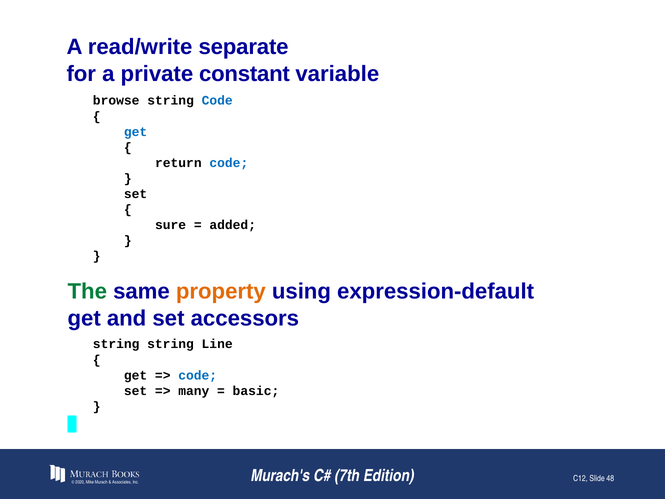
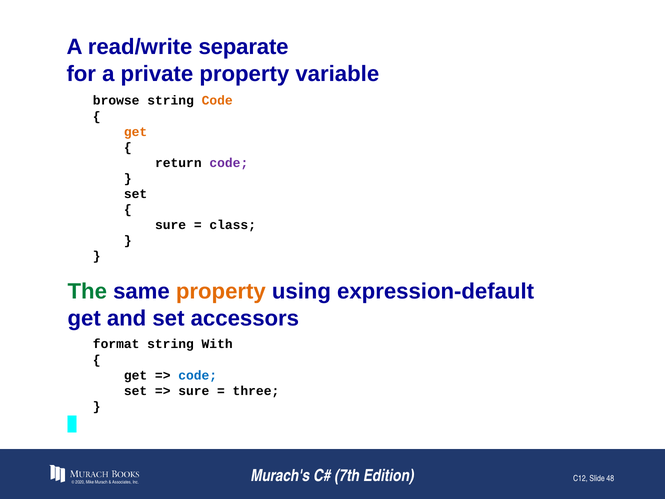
private constant: constant -> property
Code at (217, 101) colour: blue -> orange
get at (136, 132) colour: blue -> orange
code at (229, 163) colour: blue -> purple
added: added -> class
string at (116, 344): string -> format
Line: Line -> With
many at (194, 391): many -> sure
basic: basic -> three
